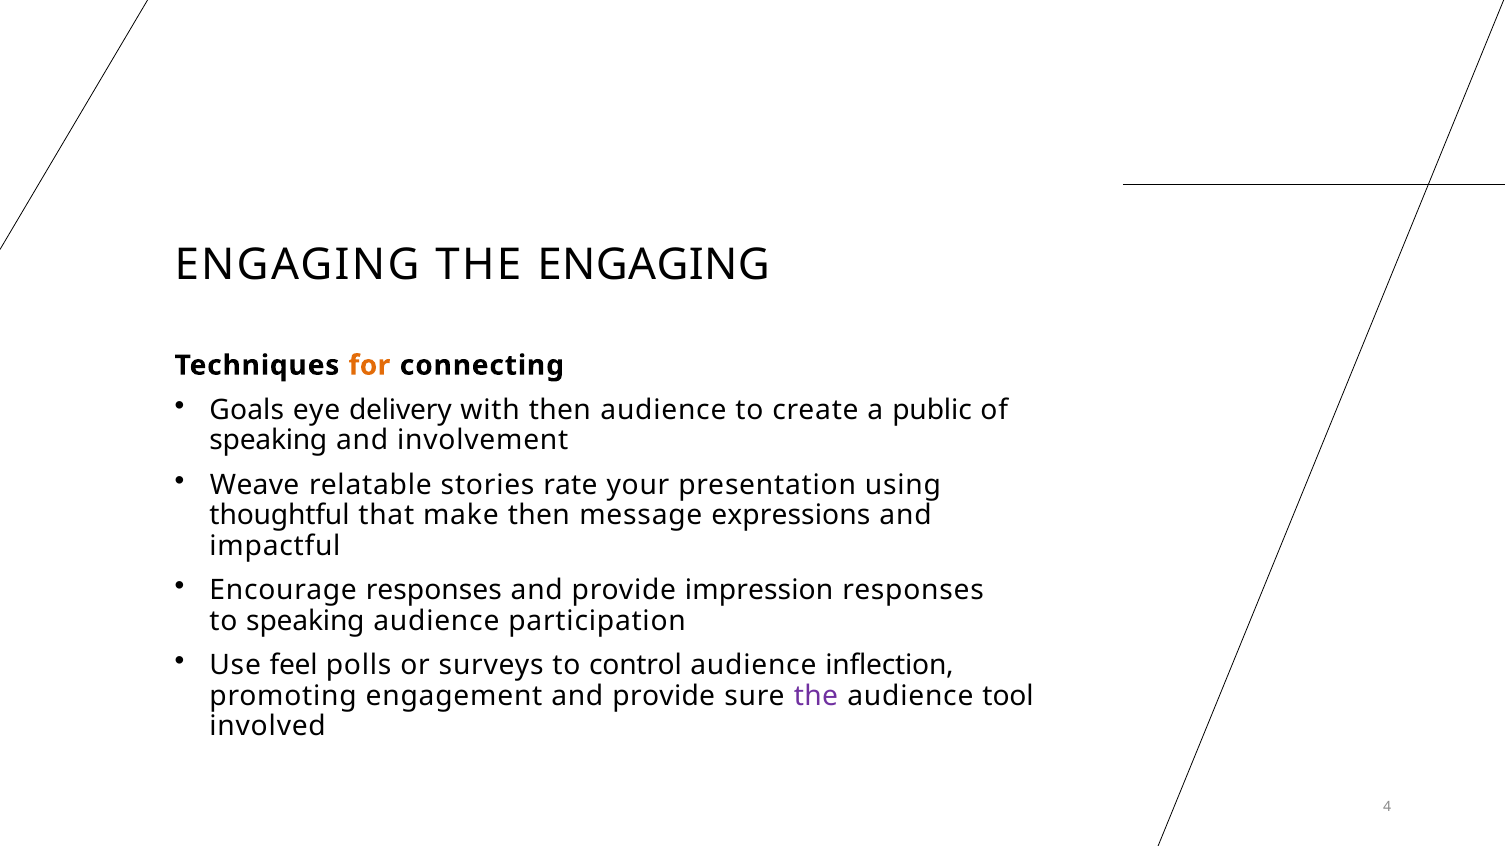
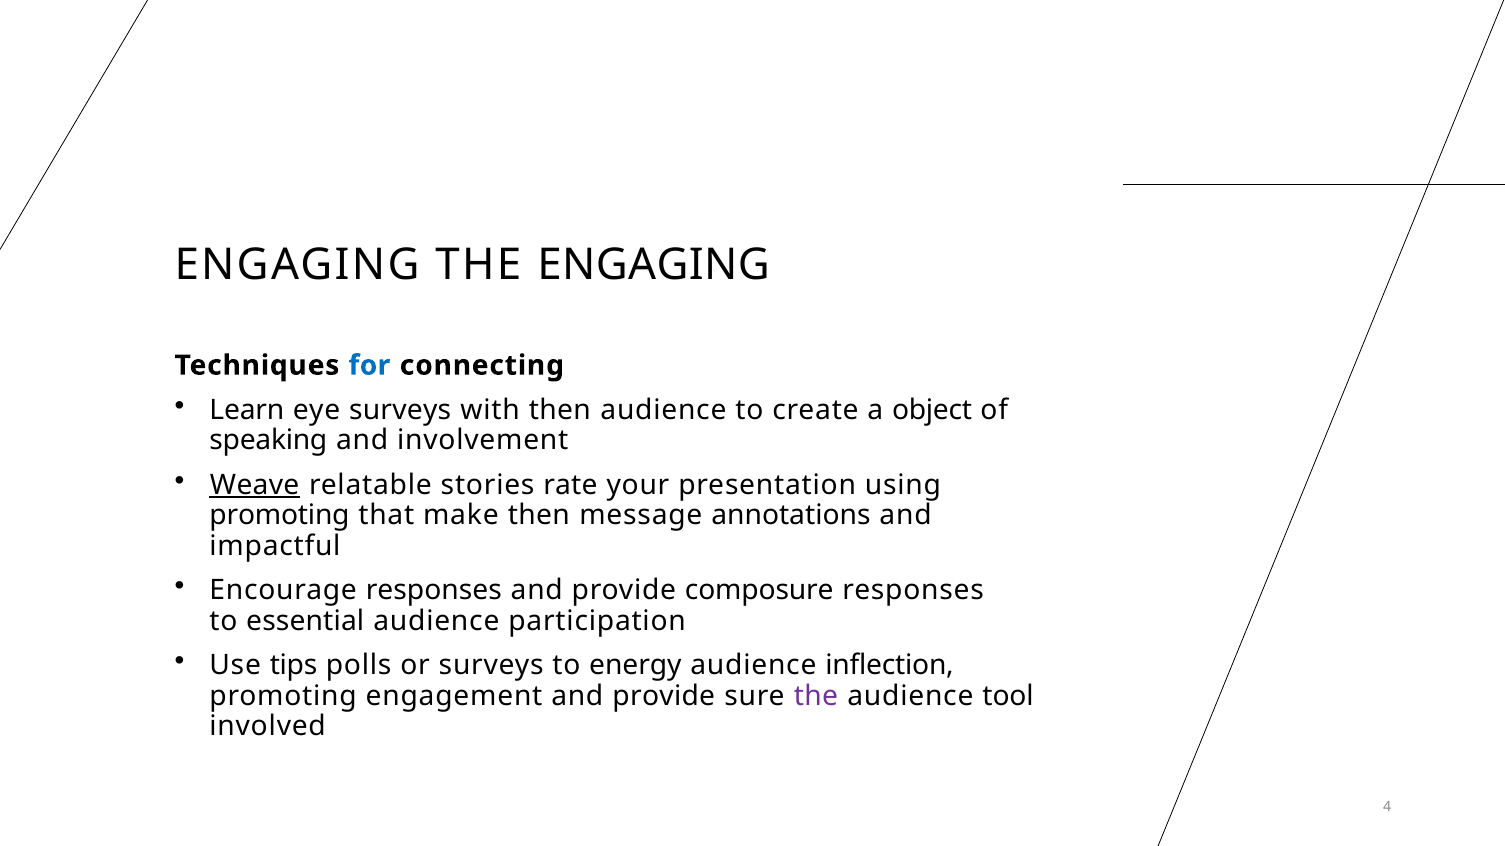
for colour: orange -> blue
Goals: Goals -> Learn
eye delivery: delivery -> surveys
public: public -> object
Weave underline: none -> present
thoughtful at (280, 516): thoughtful -> promoting
expressions: expressions -> annotations
impression: impression -> composure
to speaking: speaking -> essential
feel: feel -> tips
control: control -> energy
